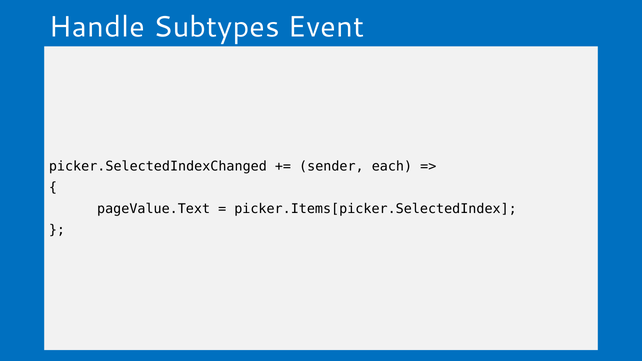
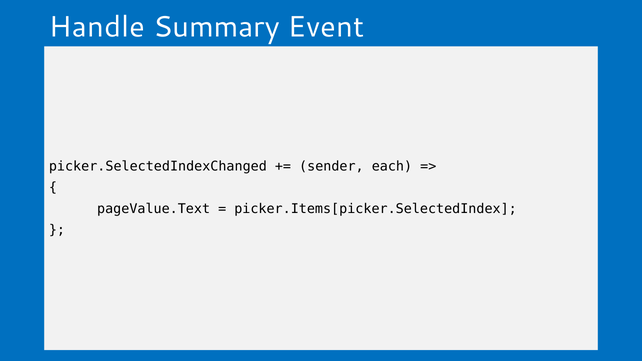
Subtypes: Subtypes -> Summary
